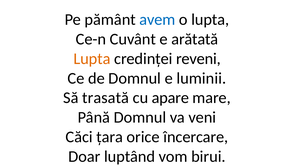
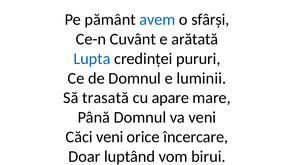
o lupta: lupta -> sfârși
Lupta at (92, 59) colour: orange -> blue
reveni: reveni -> pururi
Căci țara: țara -> veni
